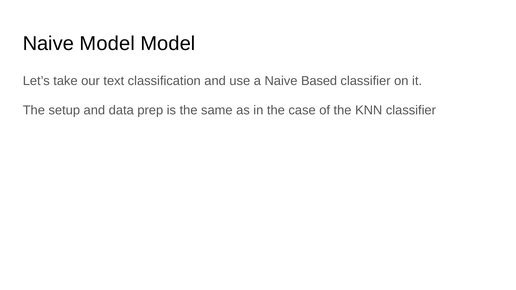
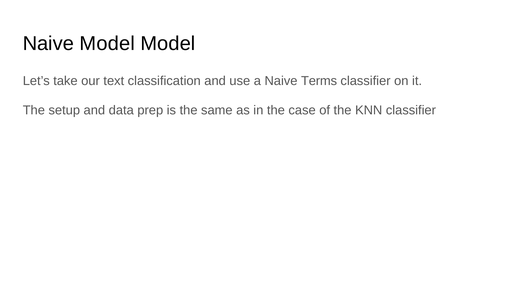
Based: Based -> Terms
